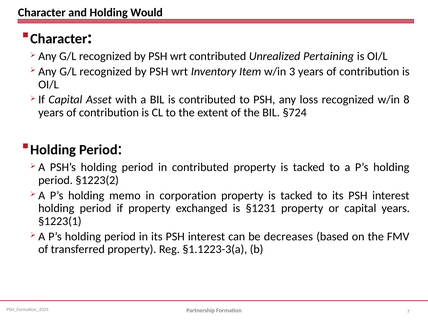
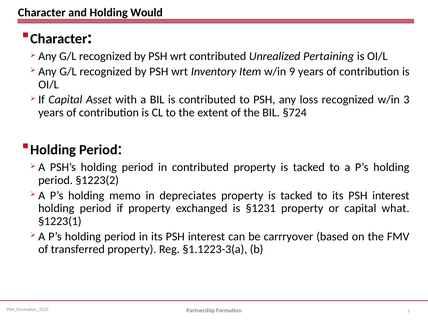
3: 3 -> 9
8: 8 -> 3
corporation: corporation -> depreciates
capital years: years -> what
decreases: decreases -> carrryover
